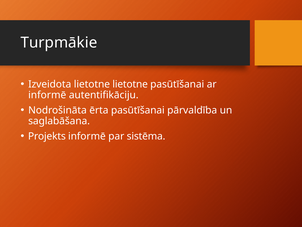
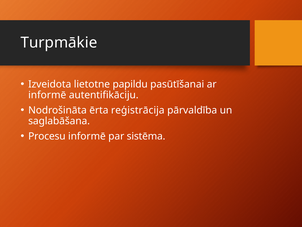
lietotne lietotne: lietotne -> papildu
ērta pasūtīšanai: pasūtīšanai -> reģistrācija
Projekts: Projekts -> Procesu
